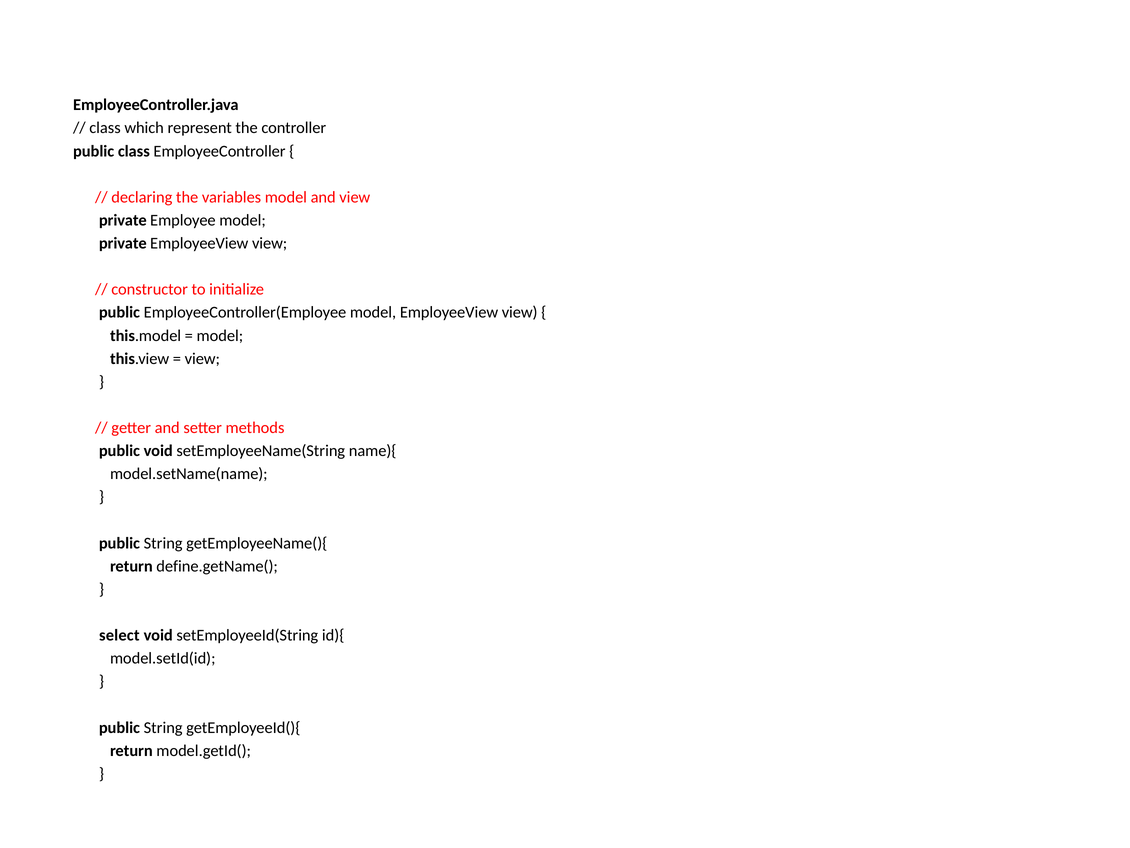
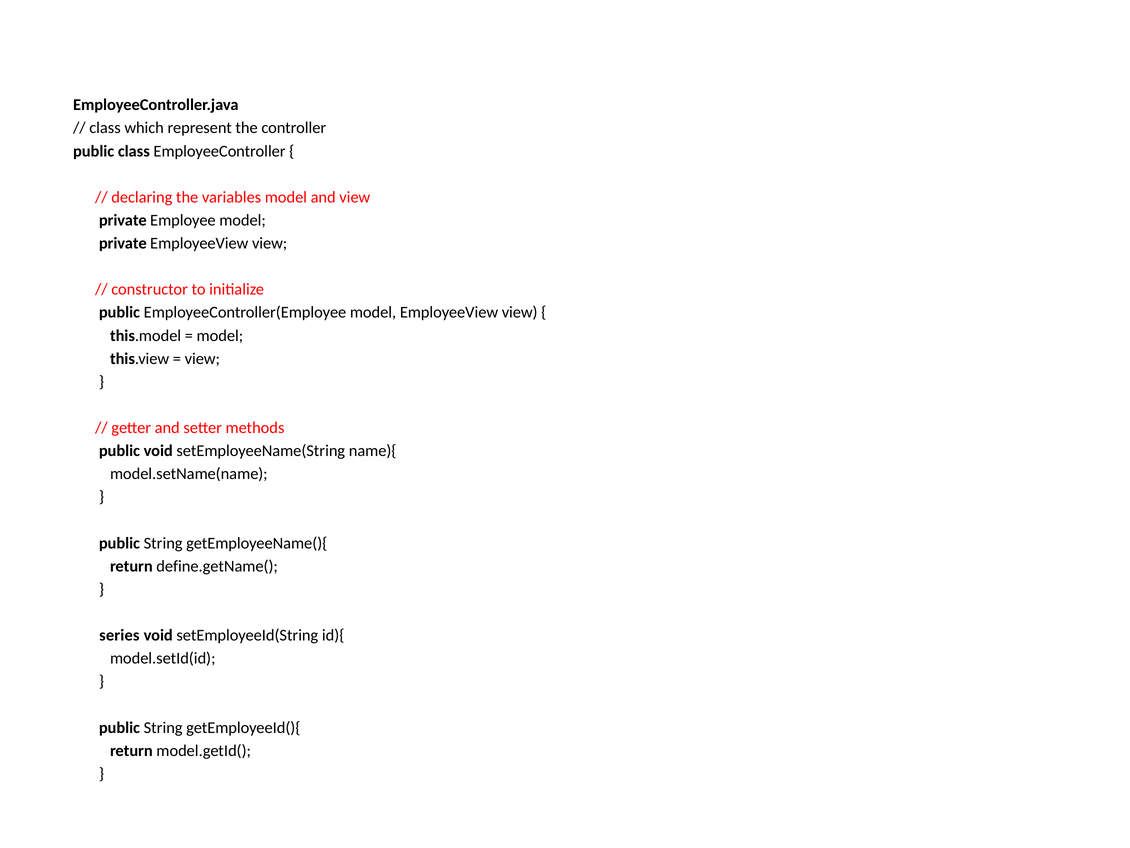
select: select -> series
